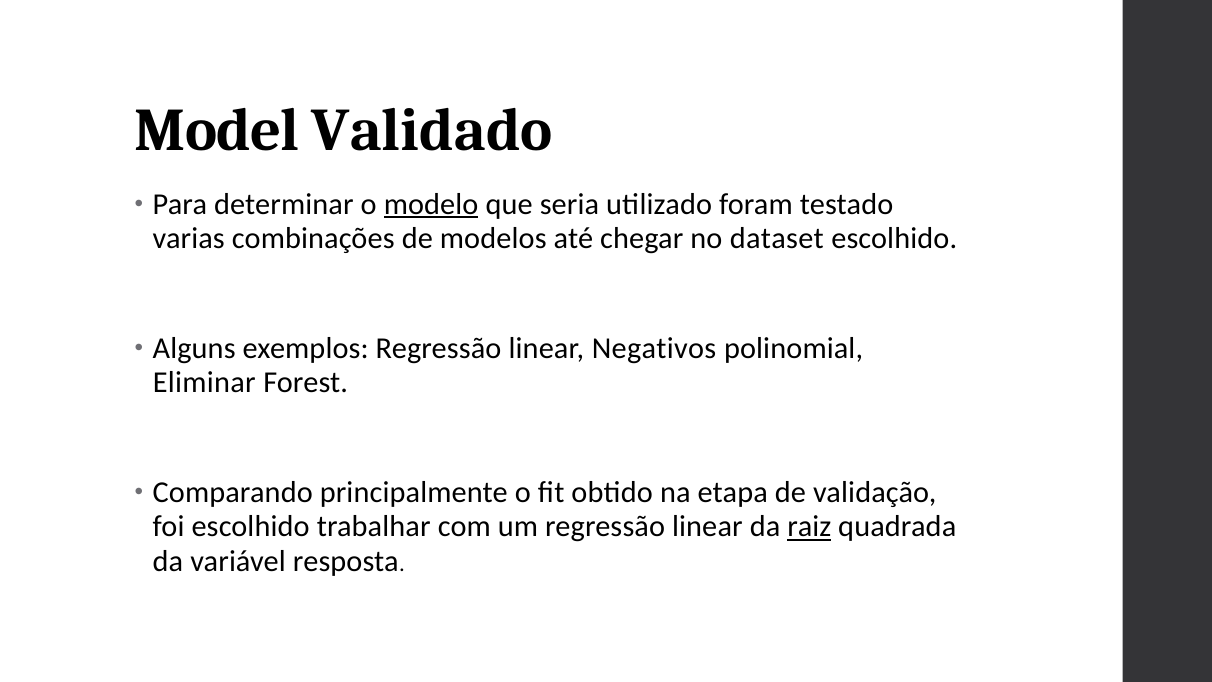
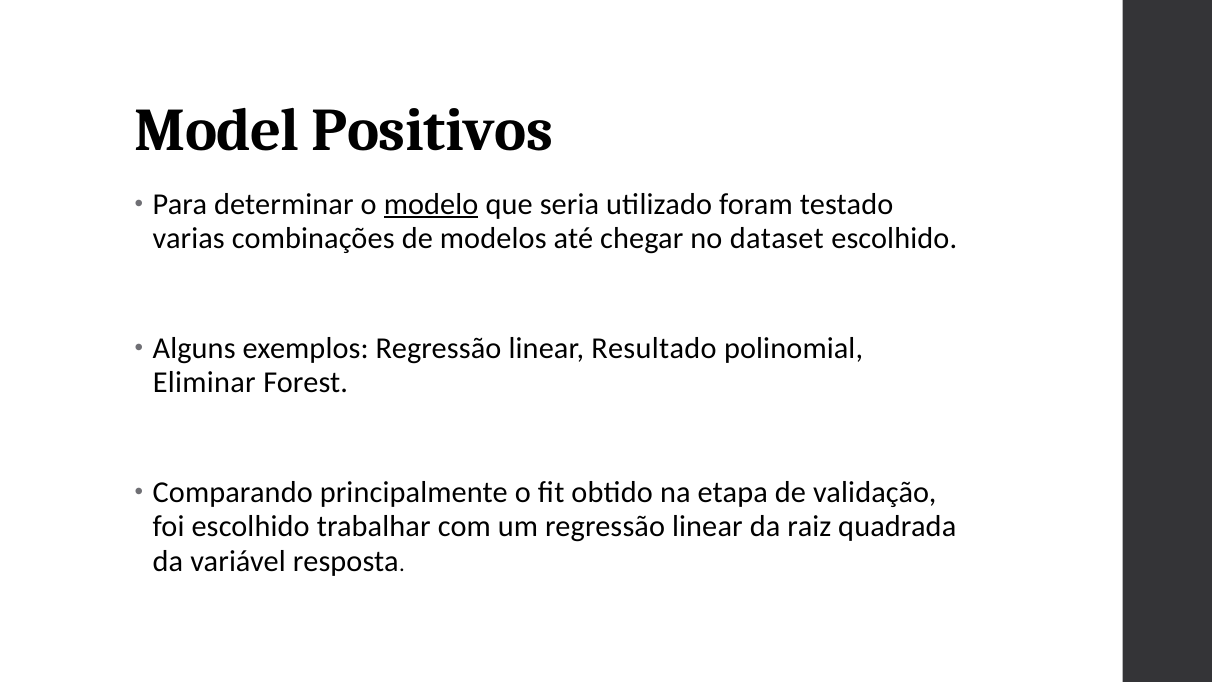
Validado: Validado -> Positivos
Negativos: Negativos -> Resultado
raiz underline: present -> none
